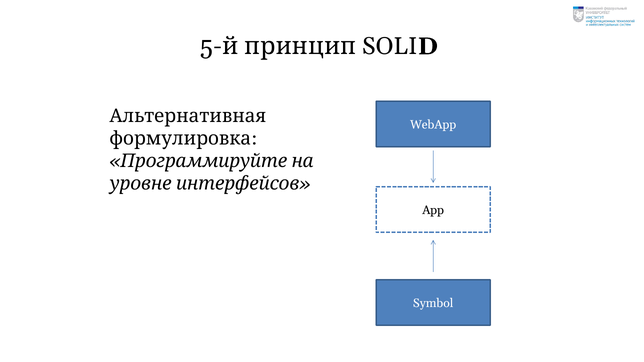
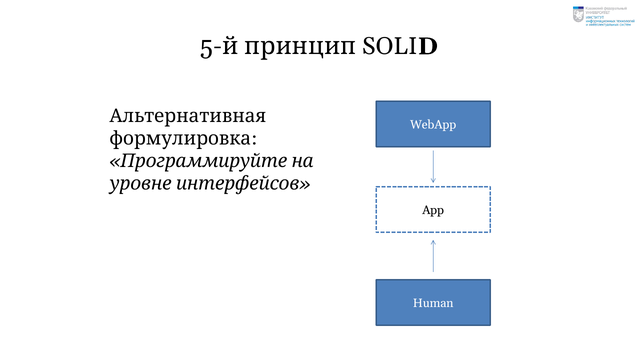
Symbol: Symbol -> Human
